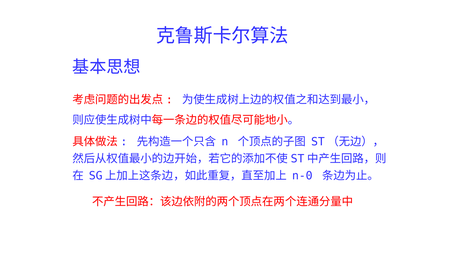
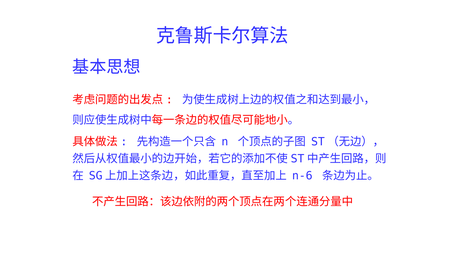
n-0: n-0 -> n-6
